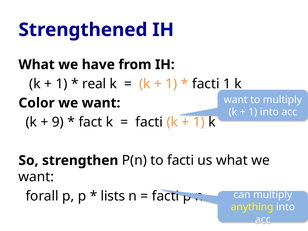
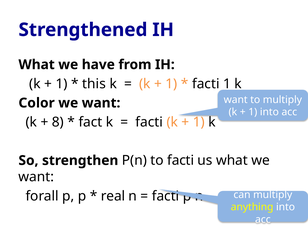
real: real -> this
9: 9 -> 8
lists: lists -> real
